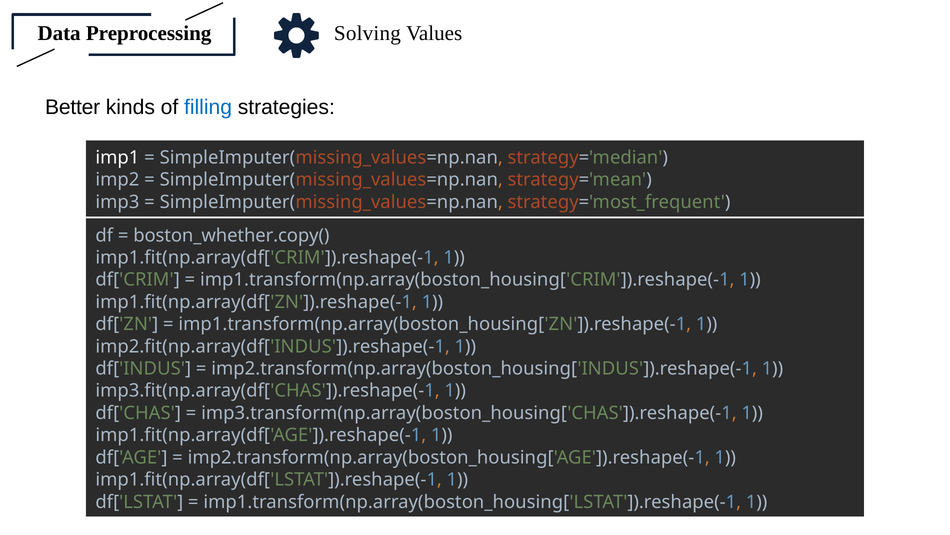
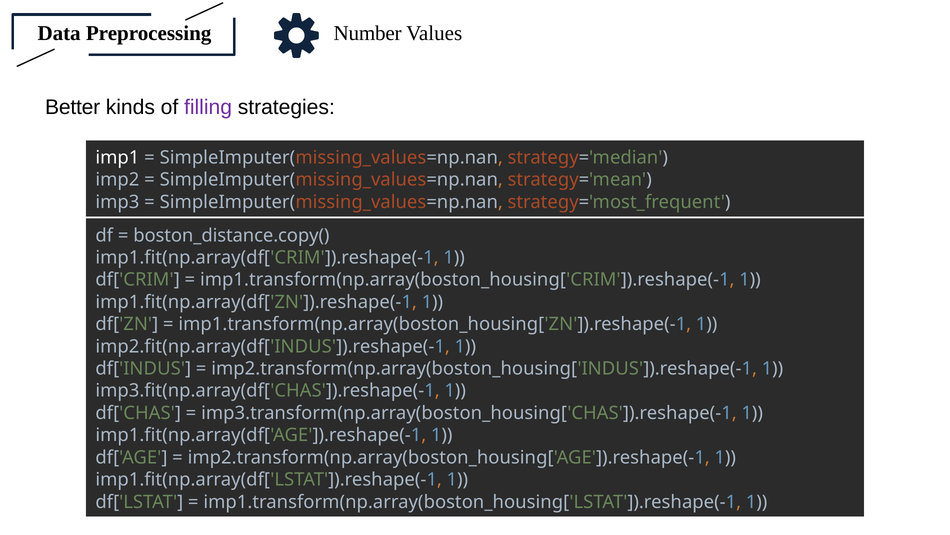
Solving: Solving -> Number
filling colour: blue -> purple
boston_whether.copy(: boston_whether.copy( -> boston_distance.copy(
